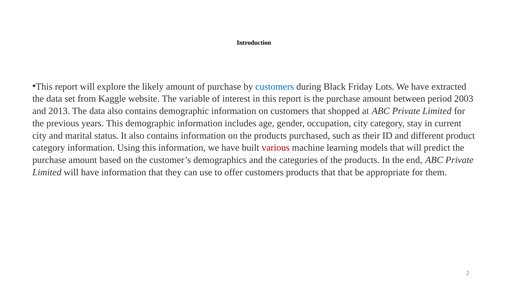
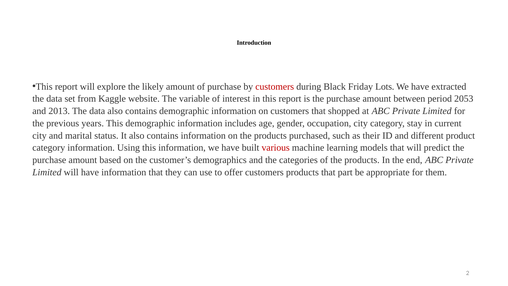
customers at (275, 87) colour: blue -> red
2003: 2003 -> 2053
that that: that -> part
